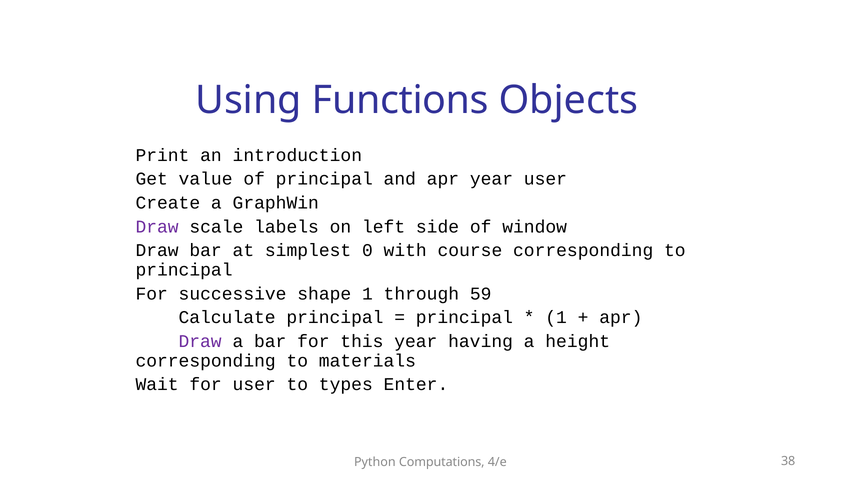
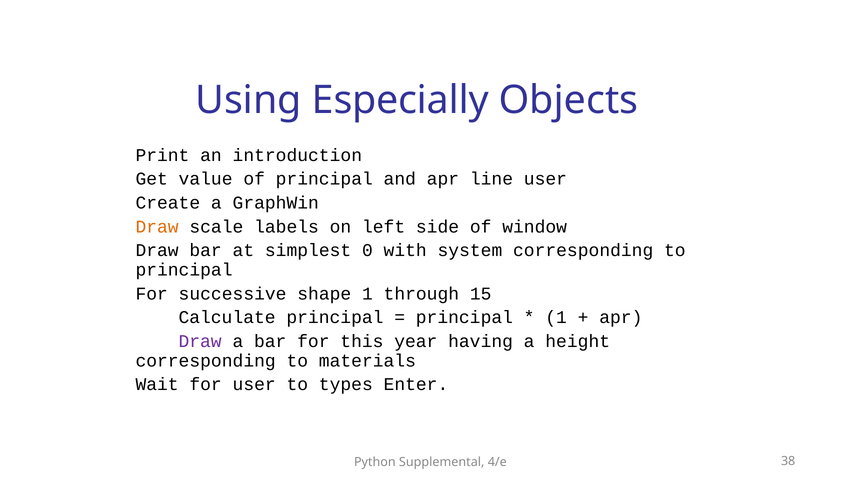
Functions: Functions -> Especially
apr year: year -> line
Draw at (157, 227) colour: purple -> orange
course: course -> system
59: 59 -> 15
Computations: Computations -> Supplemental
